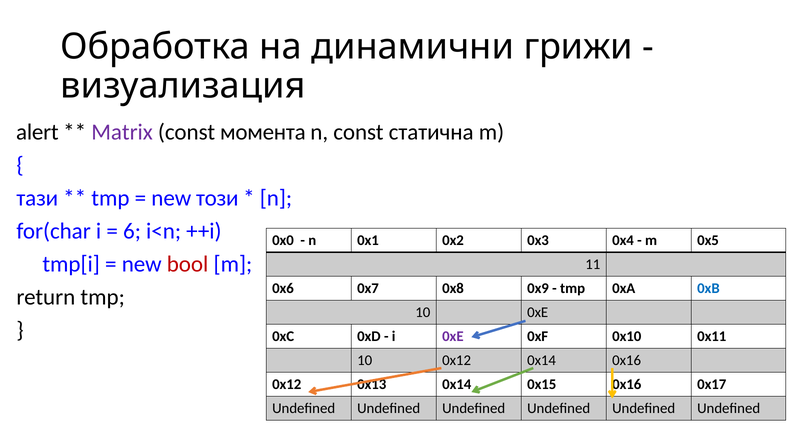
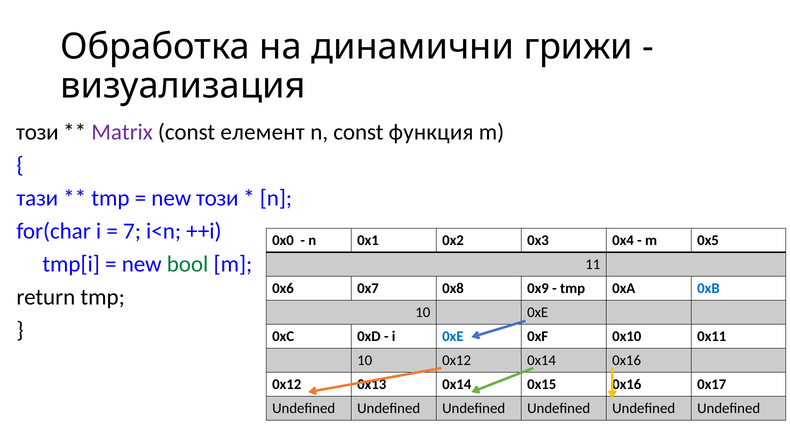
alert at (37, 132): alert -> този
момента: момента -> елемент
статична: статична -> функция
6: 6 -> 7
bool colour: red -> green
0xE colour: purple -> blue
